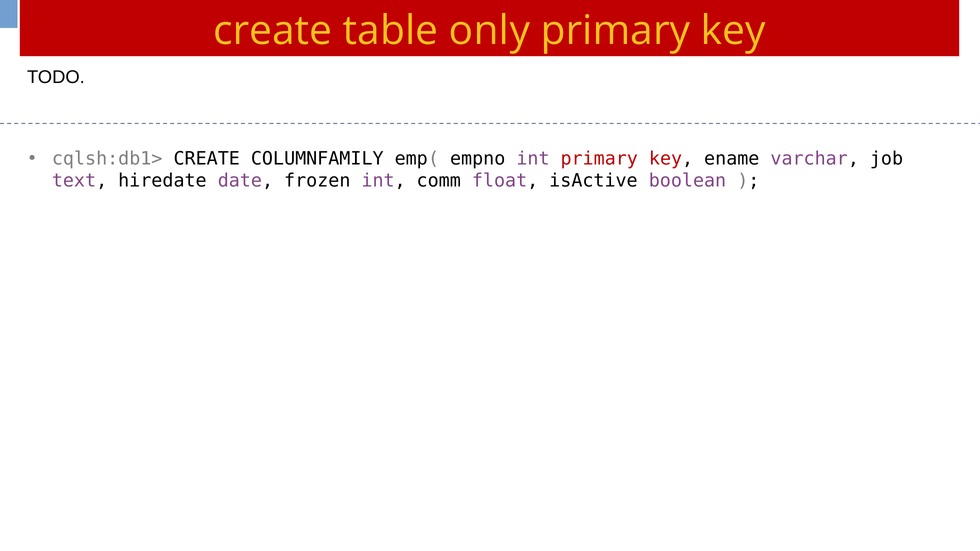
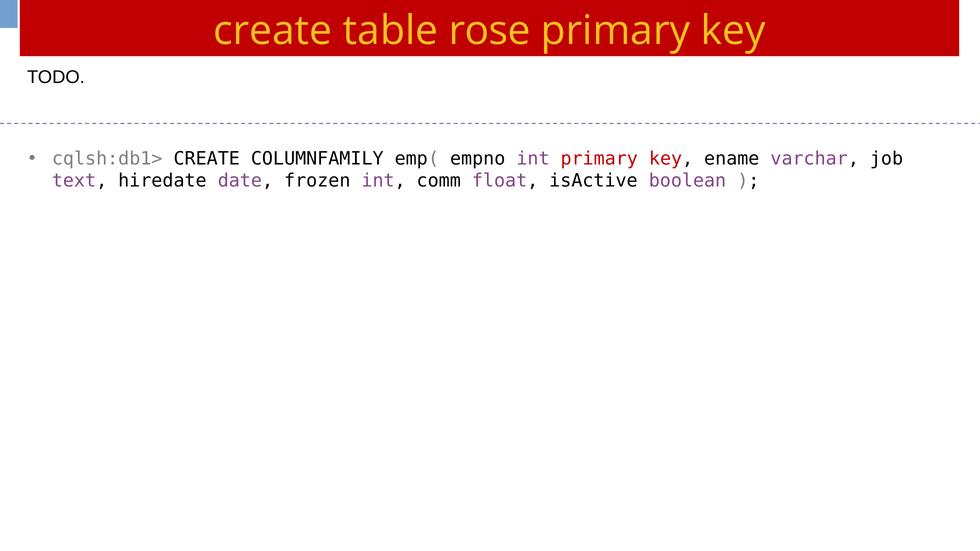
only: only -> rose
